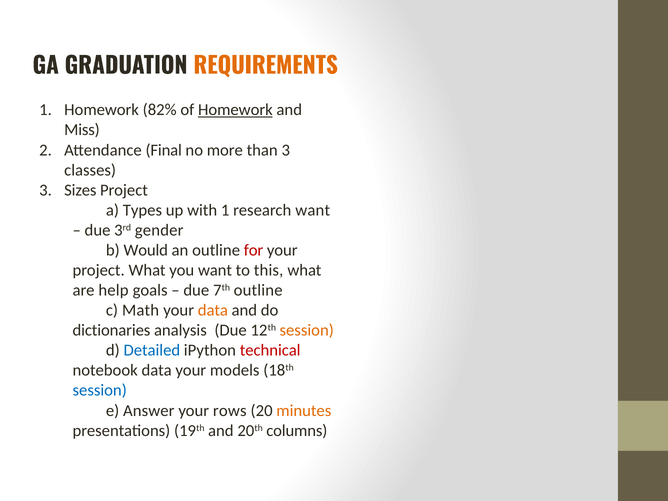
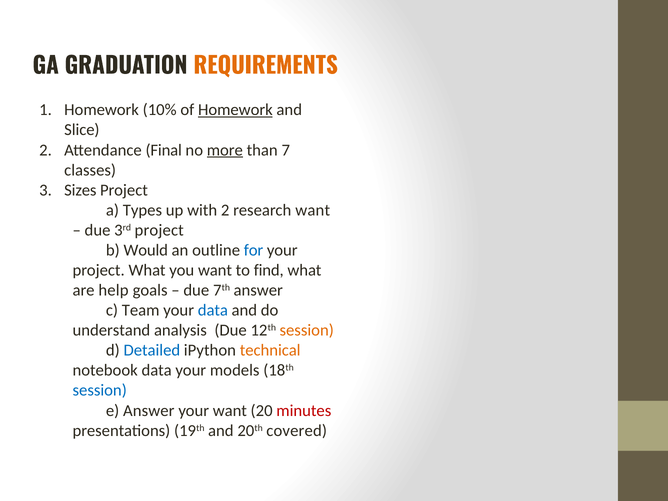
82%: 82% -> 10%
Miss: Miss -> Slice
more underline: none -> present
than 3: 3 -> 7
with 1: 1 -> 2
3rd gender: gender -> project
for colour: red -> blue
this: this -> find
7th outline: outline -> answer
Math: Math -> Team
data at (213, 310) colour: orange -> blue
dictionaries: dictionaries -> understand
technical colour: red -> orange
your rows: rows -> want
minutes colour: orange -> red
columns: columns -> covered
